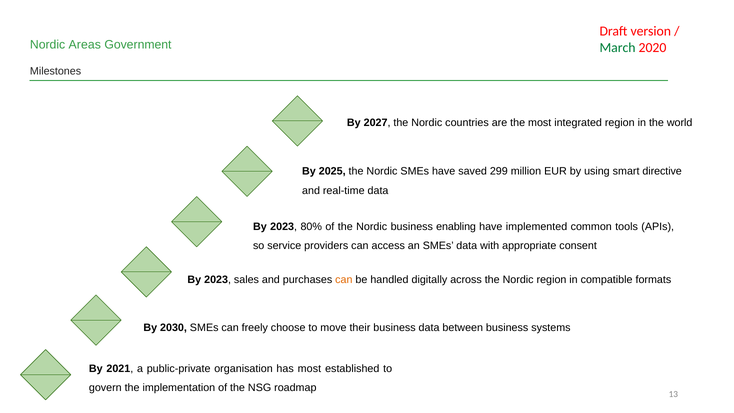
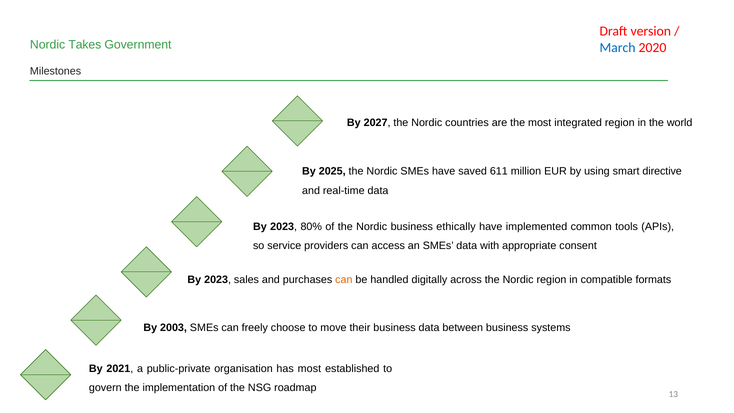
Areas: Areas -> Takes
March colour: green -> blue
299: 299 -> 611
enabling: enabling -> ethically
2030: 2030 -> 2003
